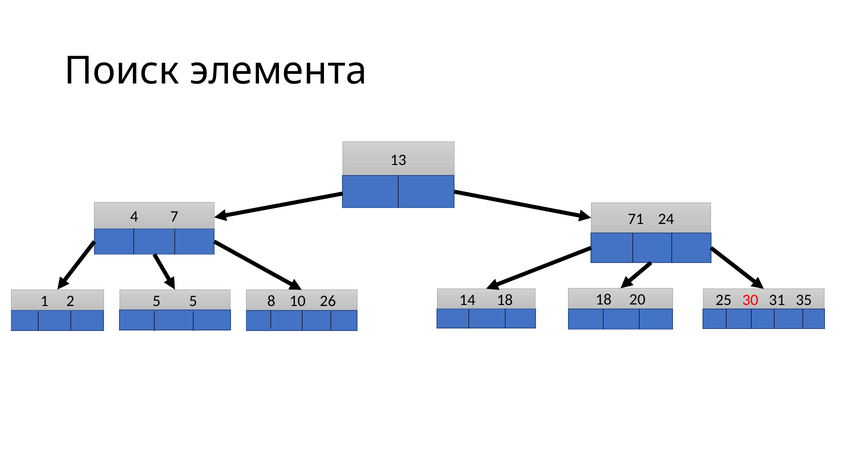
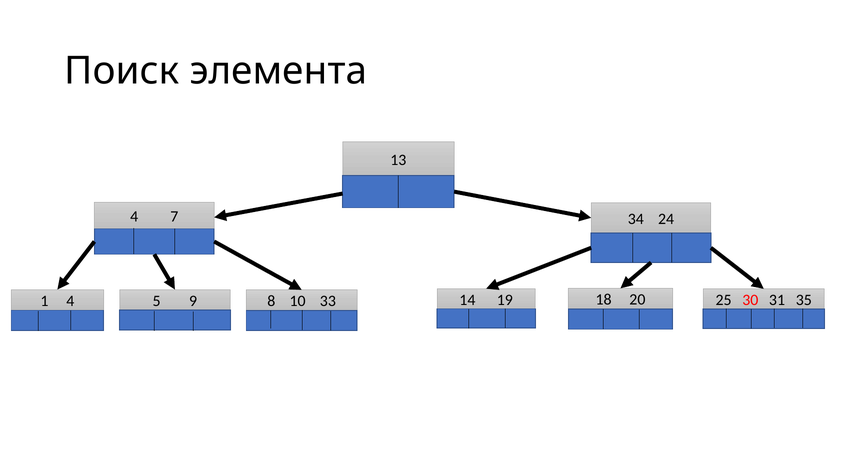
71: 71 -> 34
14 18: 18 -> 19
1 2: 2 -> 4
5 5: 5 -> 9
26: 26 -> 33
